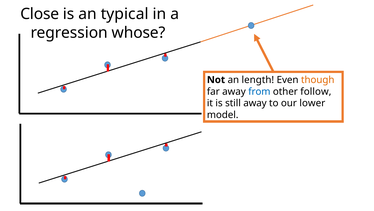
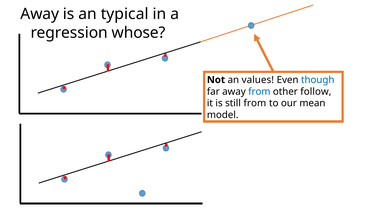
Close at (40, 14): Close -> Away
length: length -> values
though colour: orange -> blue
still away: away -> from
lower: lower -> mean
